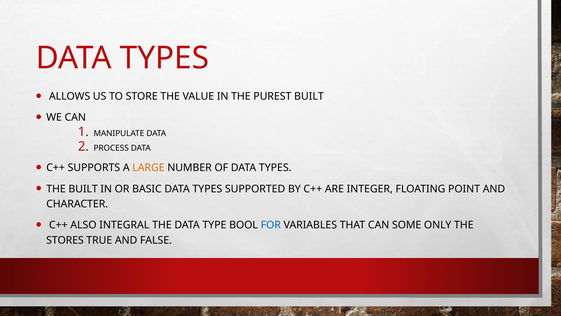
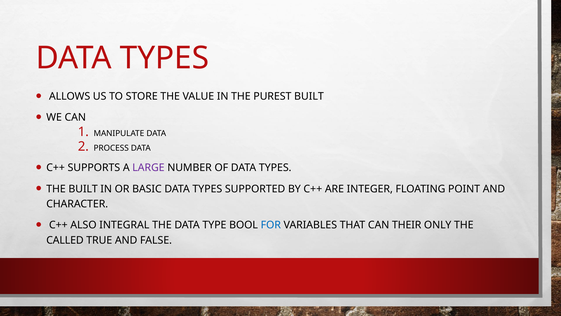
LARGE colour: orange -> purple
SOME: SOME -> THEIR
STORES: STORES -> CALLED
